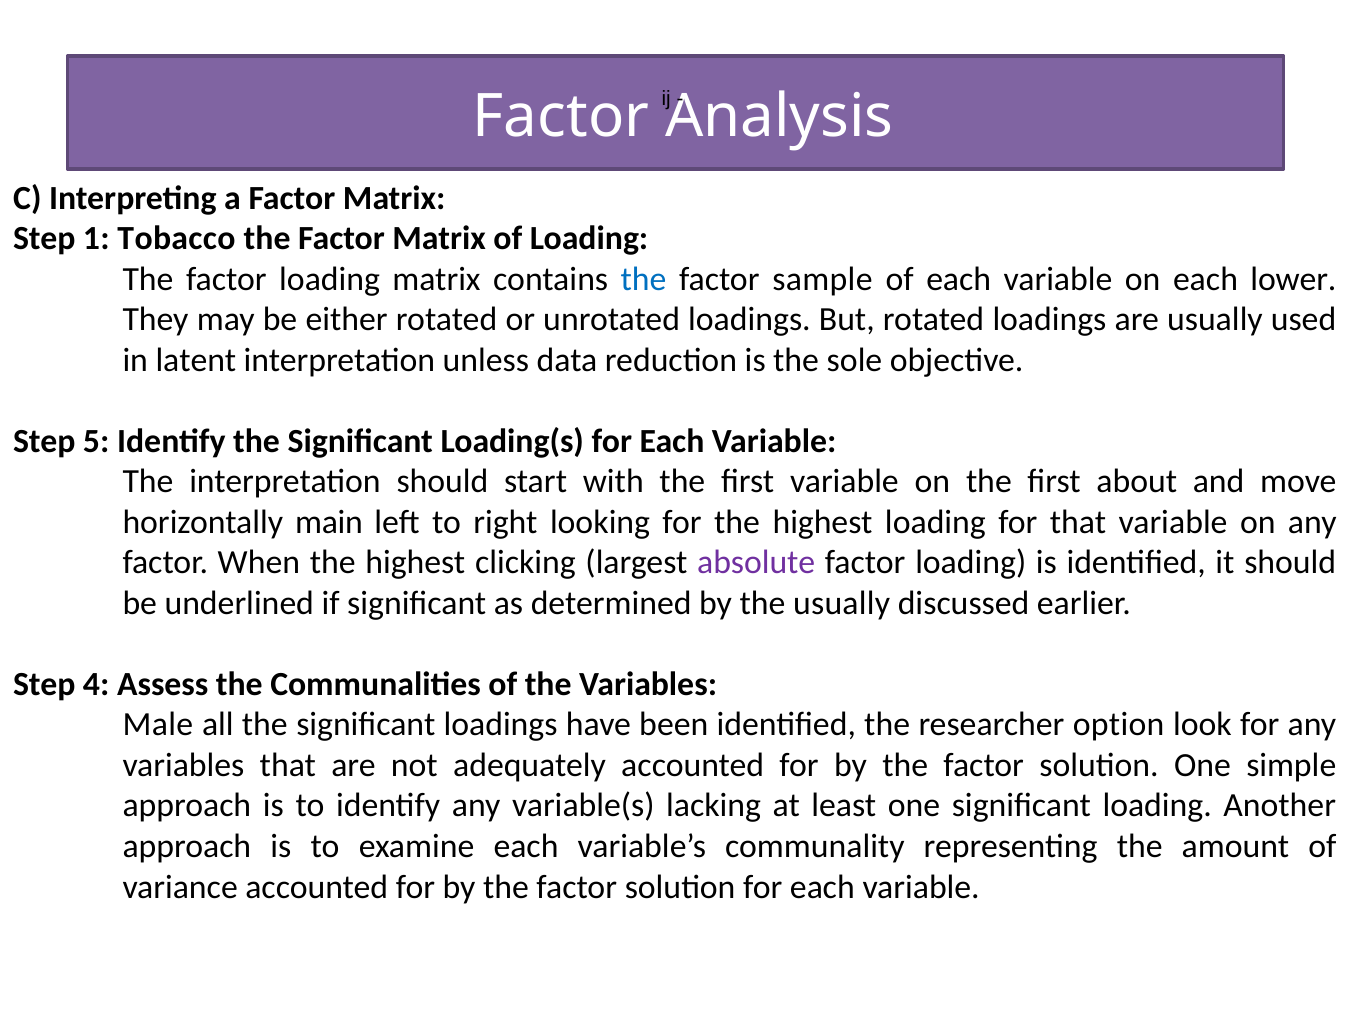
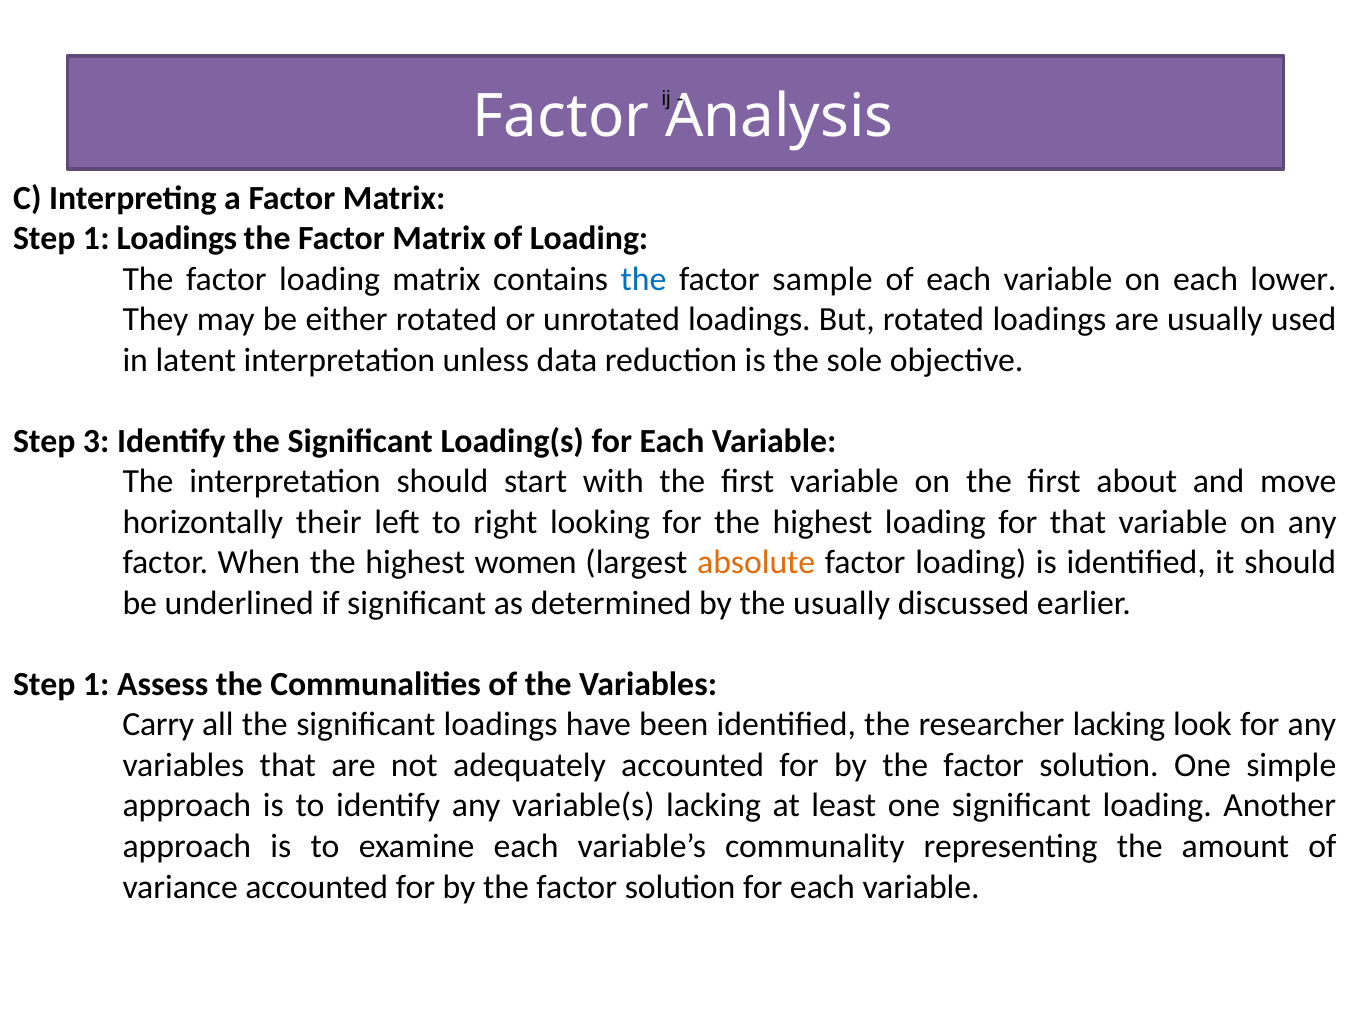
1 Tobacco: Tobacco -> Loadings
5: 5 -> 3
main: main -> their
clicking: clicking -> women
absolute colour: purple -> orange
4 at (96, 684): 4 -> 1
Male: Male -> Carry
researcher option: option -> lacking
